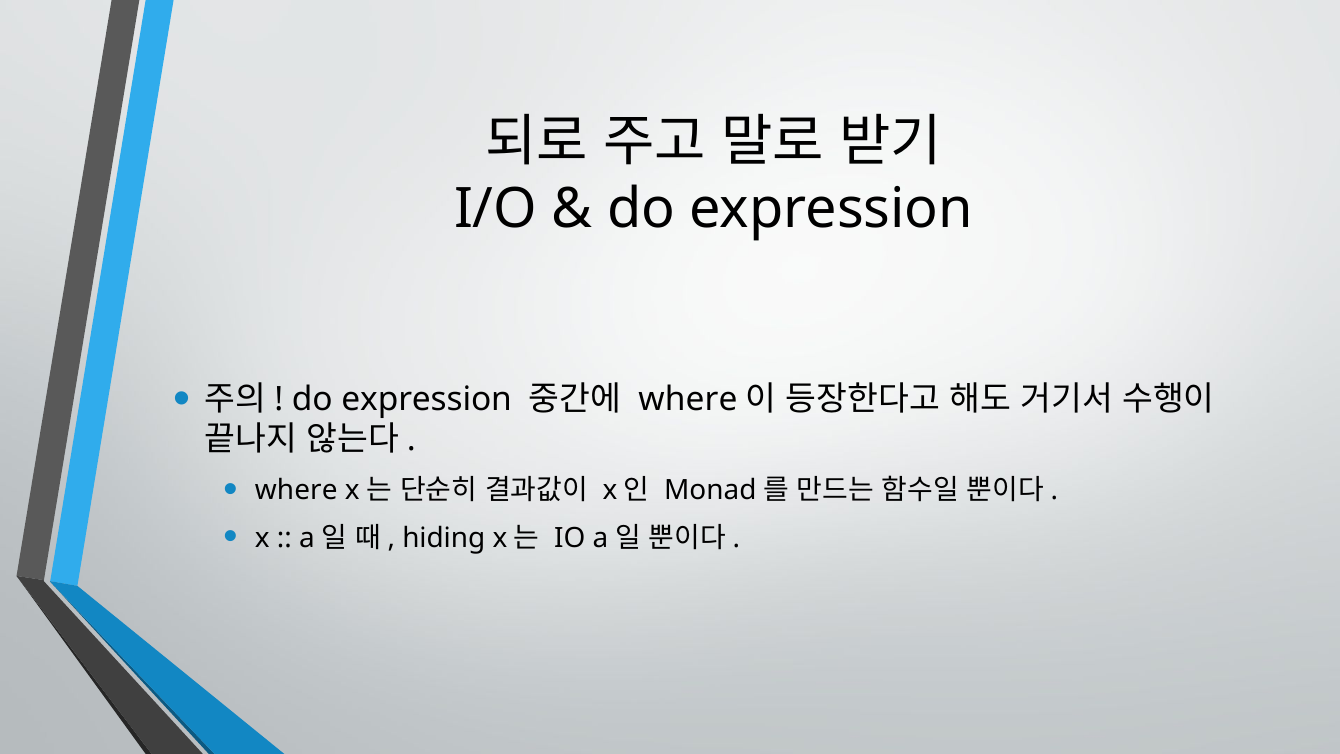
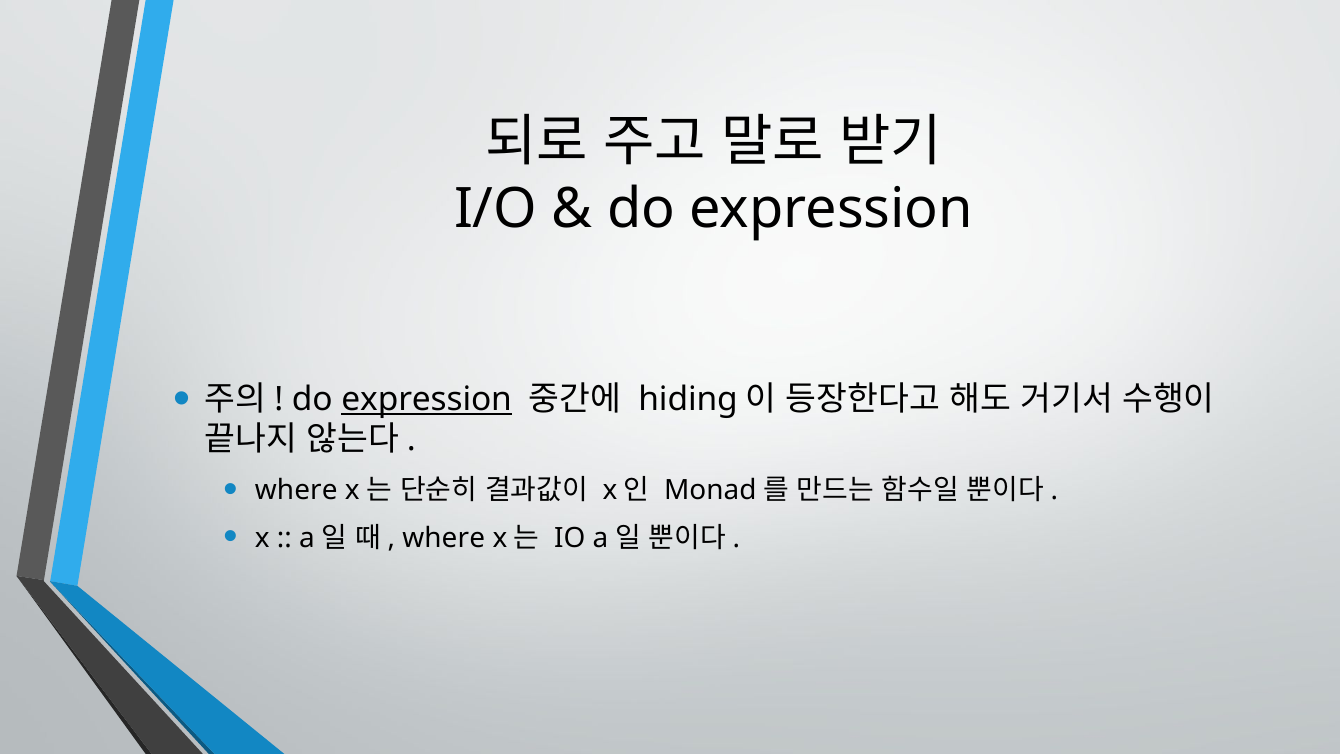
expression at (427, 400) underline: none -> present
where at (688, 400): where -> hiding
hiding at (444, 538): hiding -> where
